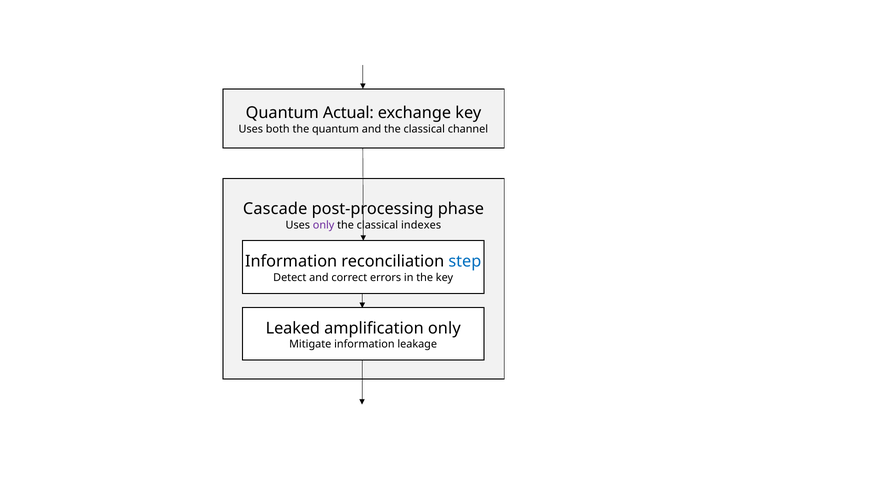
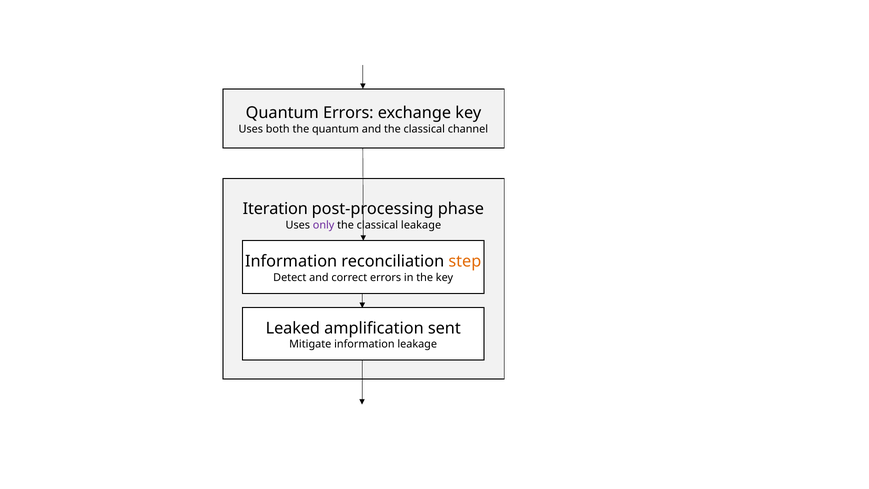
Quantum Actual: Actual -> Errors
Cascade: Cascade -> Iteration
classical indexes: indexes -> leakage
step colour: blue -> orange
amplification only: only -> sent
